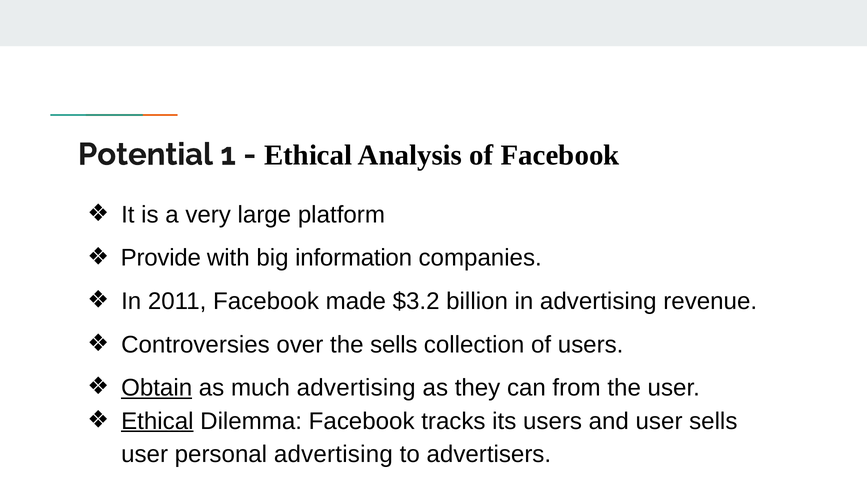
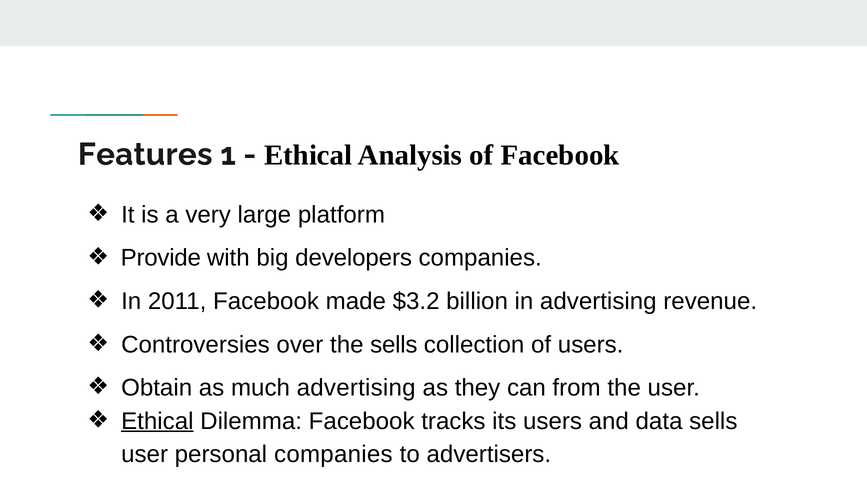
Potential: Potential -> Features
information: information -> developers
Obtain underline: present -> none
and user: user -> data
personal advertising: advertising -> companies
